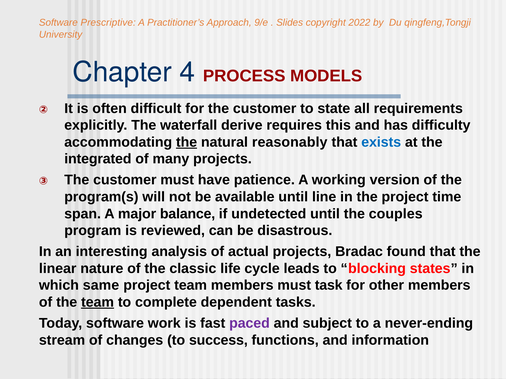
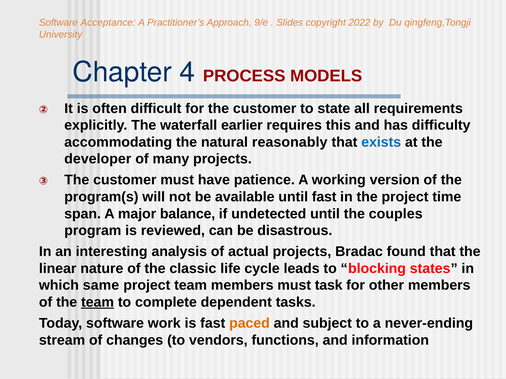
Prescriptive: Prescriptive -> Acceptance
derive: derive -> earlier
the at (187, 142) underline: present -> none
integrated: integrated -> developer
until line: line -> fast
paced colour: purple -> orange
success: success -> vendors
